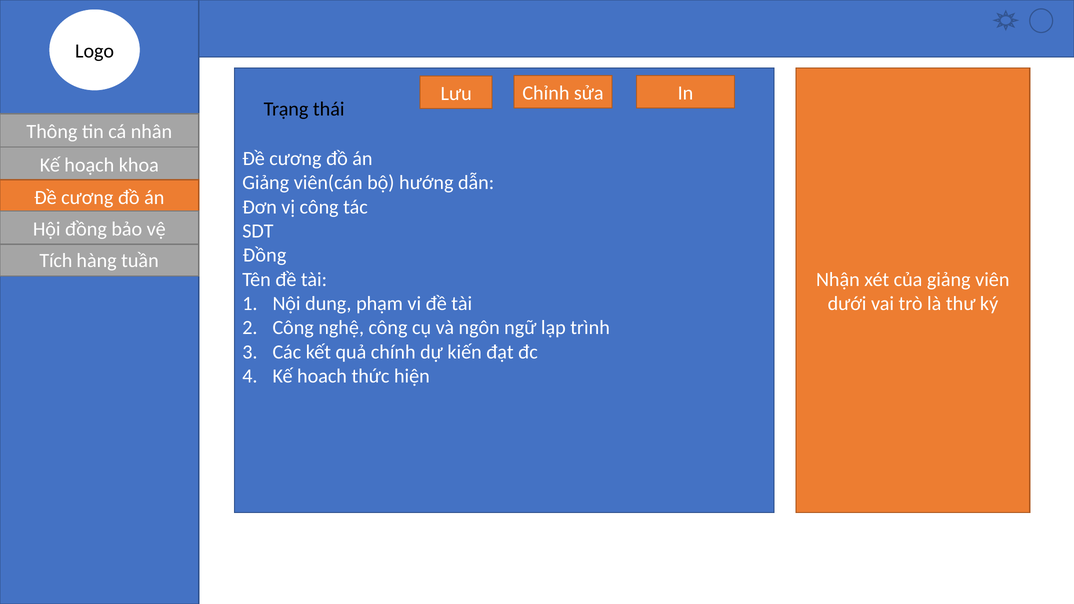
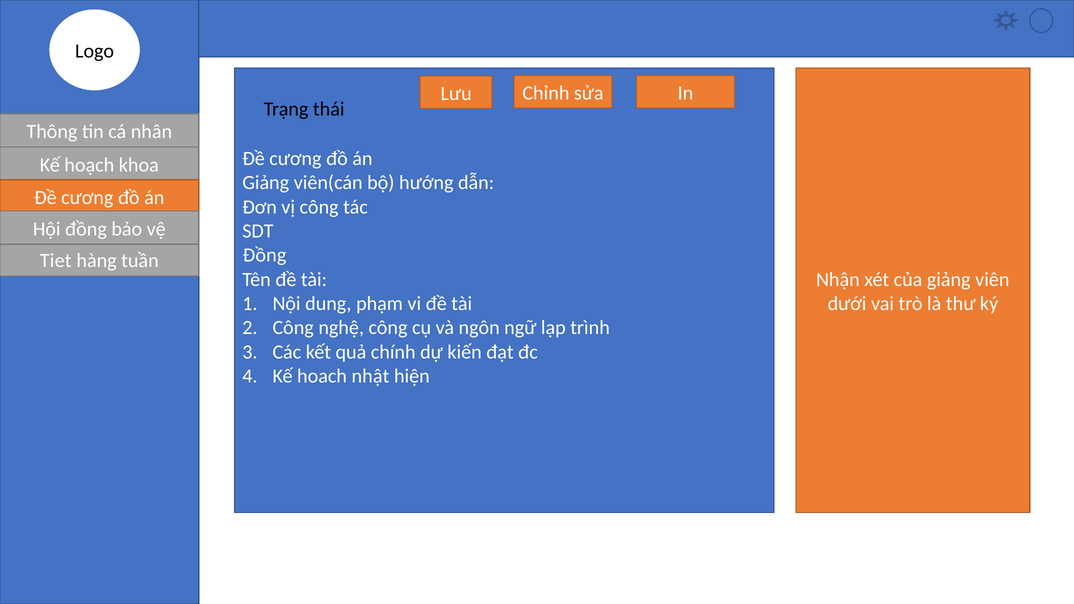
Tích: Tích -> Tiet
thức: thức -> nhật
